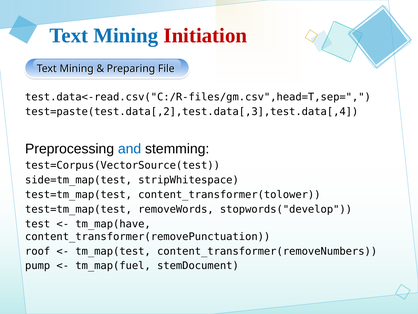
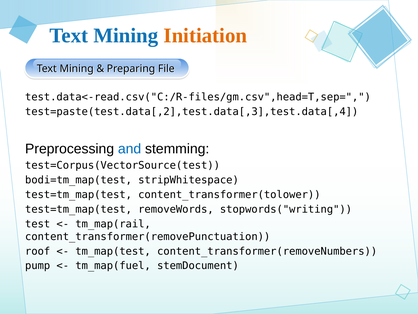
Initiation colour: red -> orange
side=tm_map(test: side=tm_map(test -> bodi=tm_map(test
stopwords("develop: stopwords("develop -> stopwords("writing
tm_map(have: tm_map(have -> tm_map(rail
